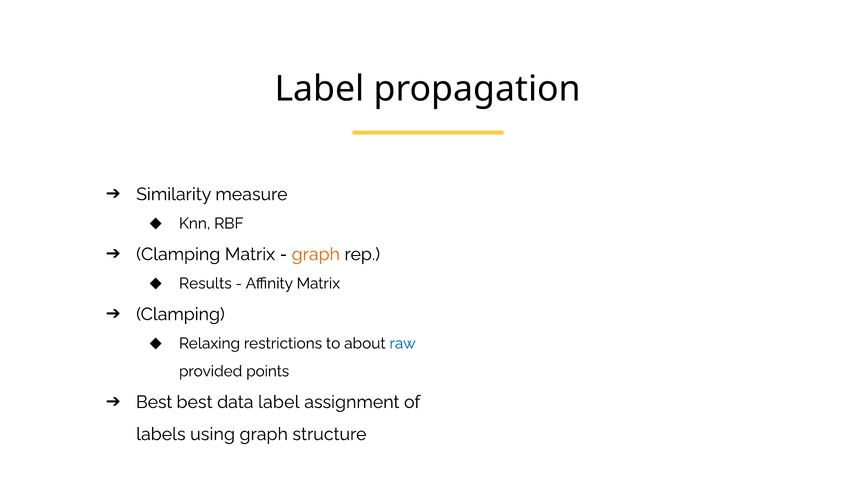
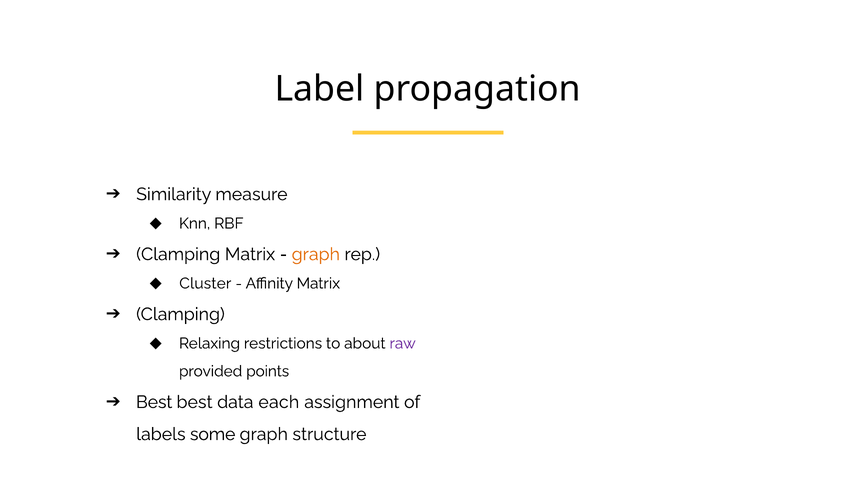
Results: Results -> Cluster
raw colour: blue -> purple
data label: label -> each
using: using -> some
